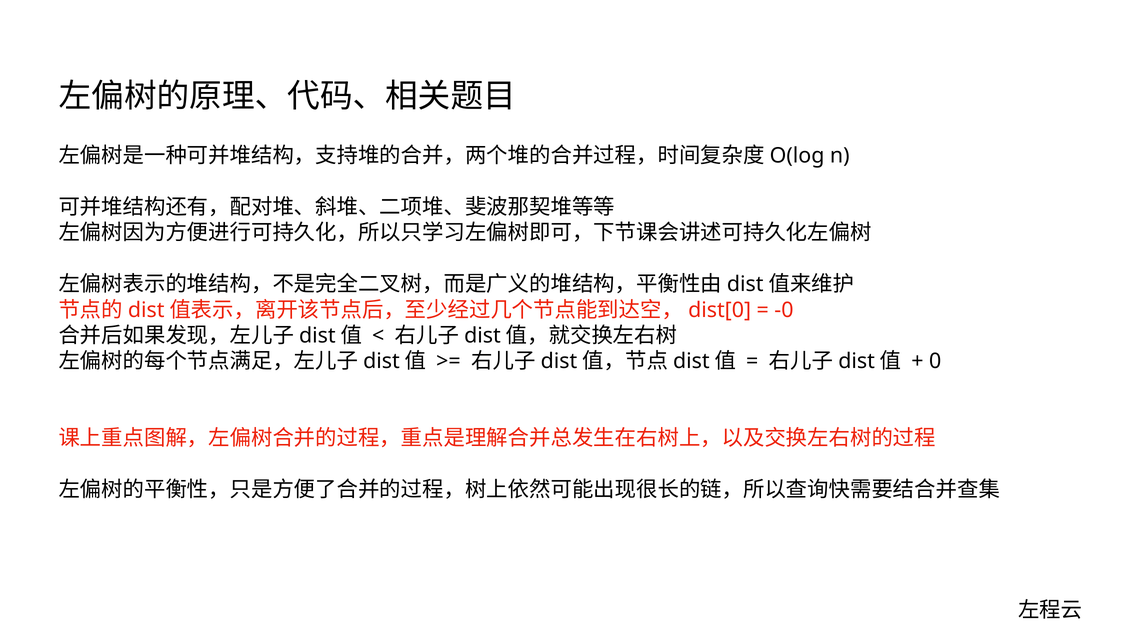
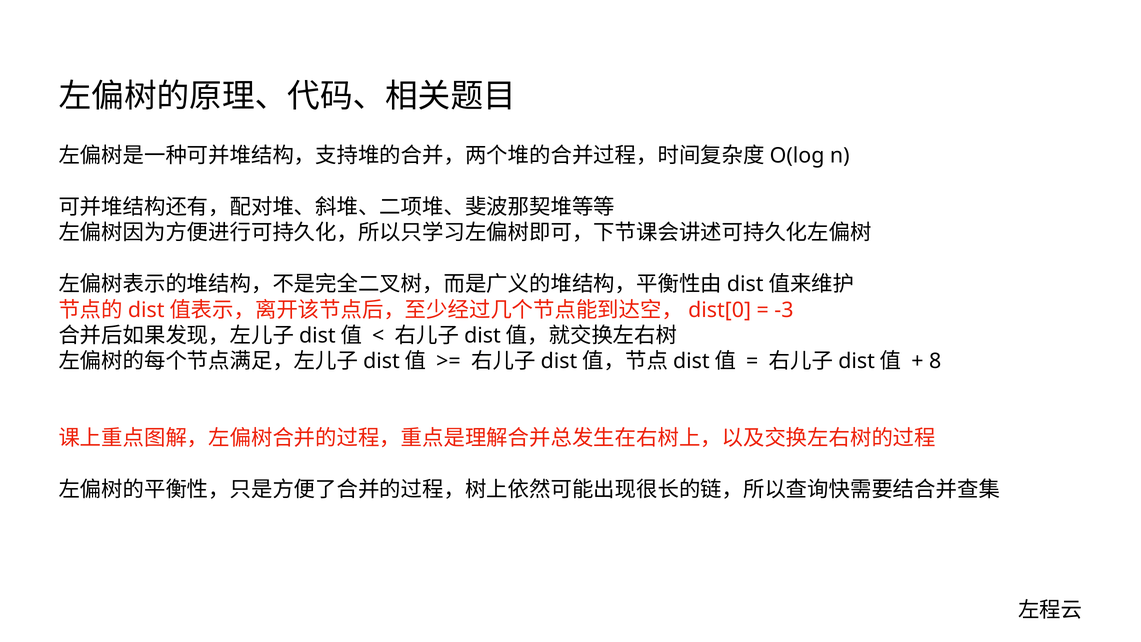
-0: -0 -> -3
0: 0 -> 8
